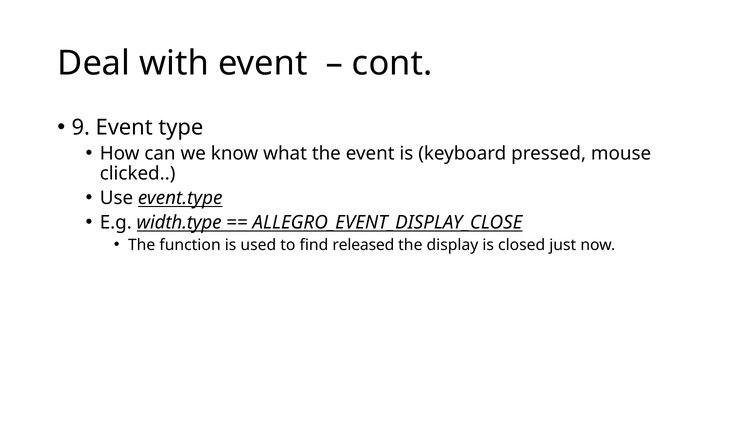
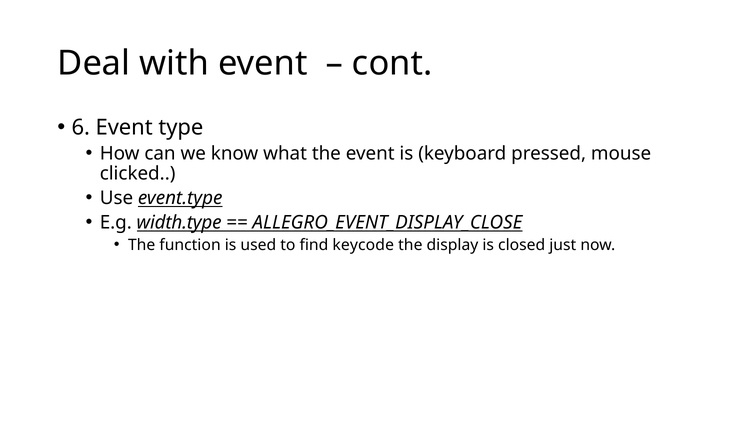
9: 9 -> 6
released: released -> keycode
